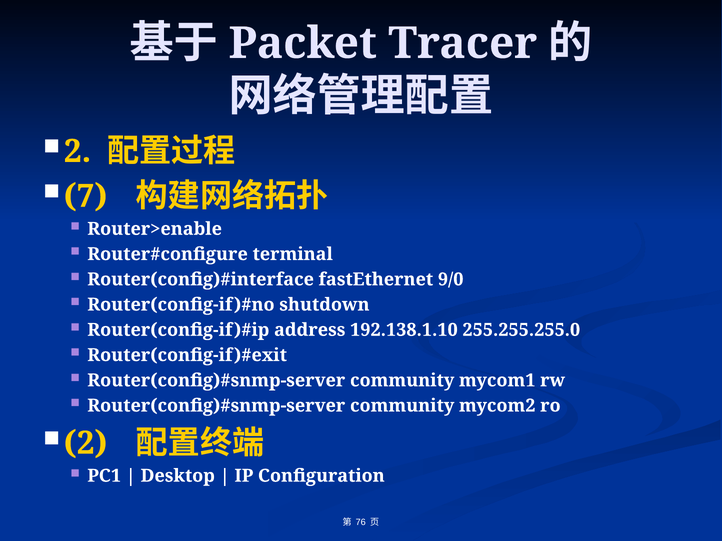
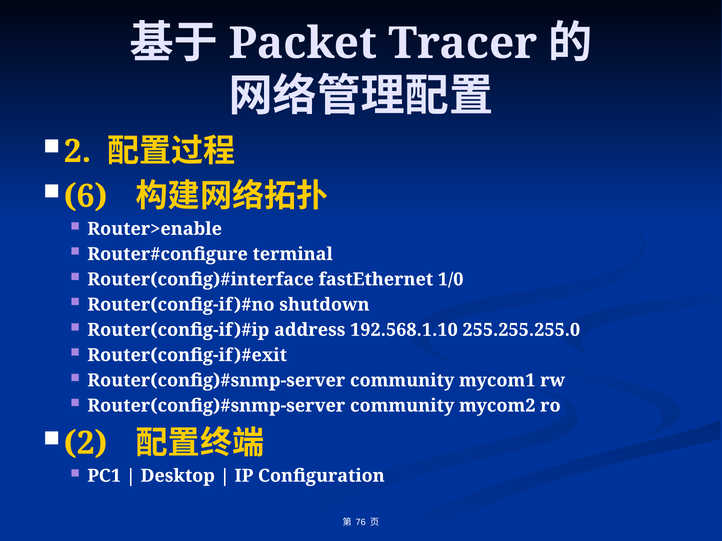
7: 7 -> 6
9/0: 9/0 -> 1/0
192.138.1.10: 192.138.1.10 -> 192.568.1.10
